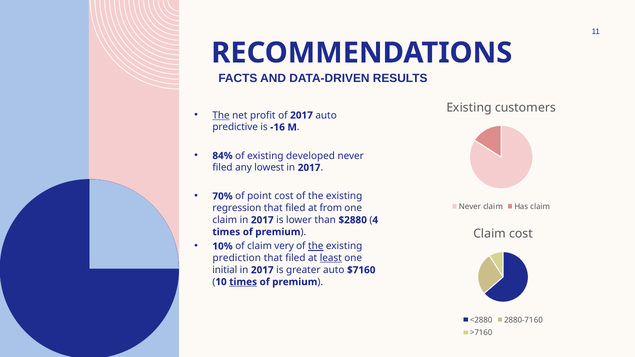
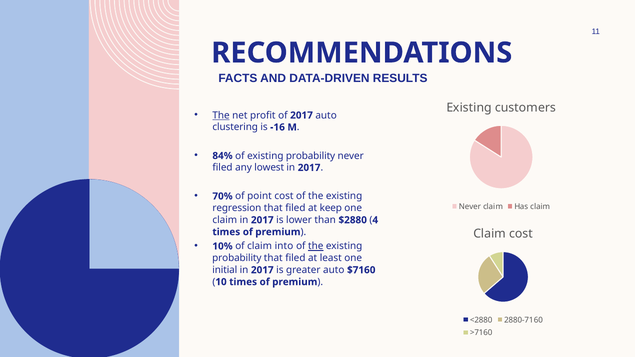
predictive: predictive -> clustering
of existing developed: developed -> probability
from: from -> keep
very: very -> into
prediction at (237, 258): prediction -> probability
least underline: present -> none
times at (243, 282) underline: present -> none
